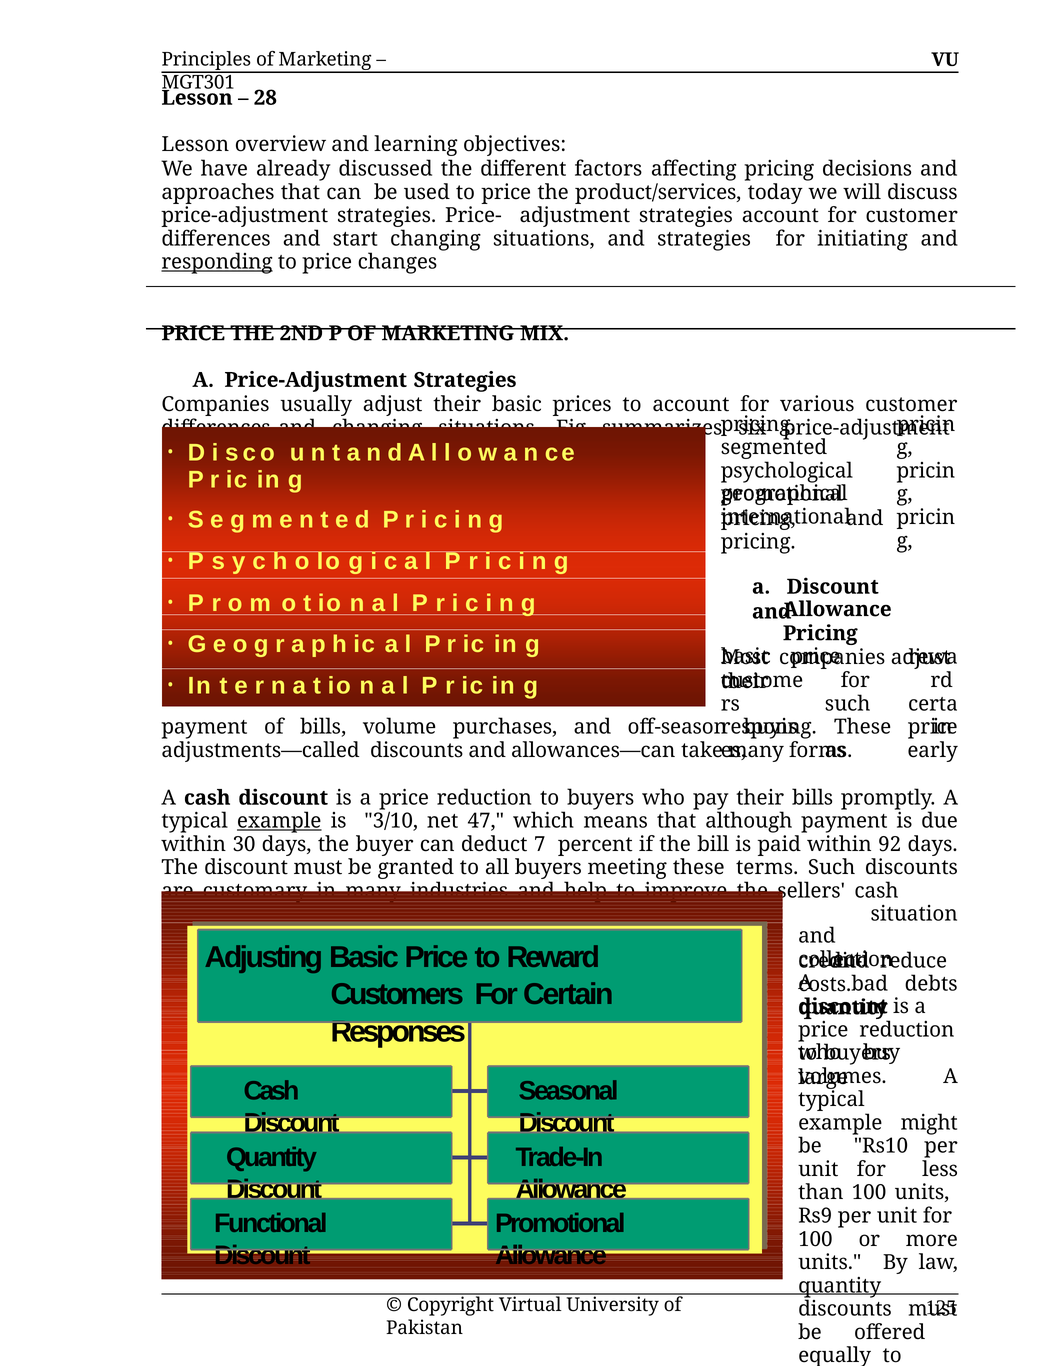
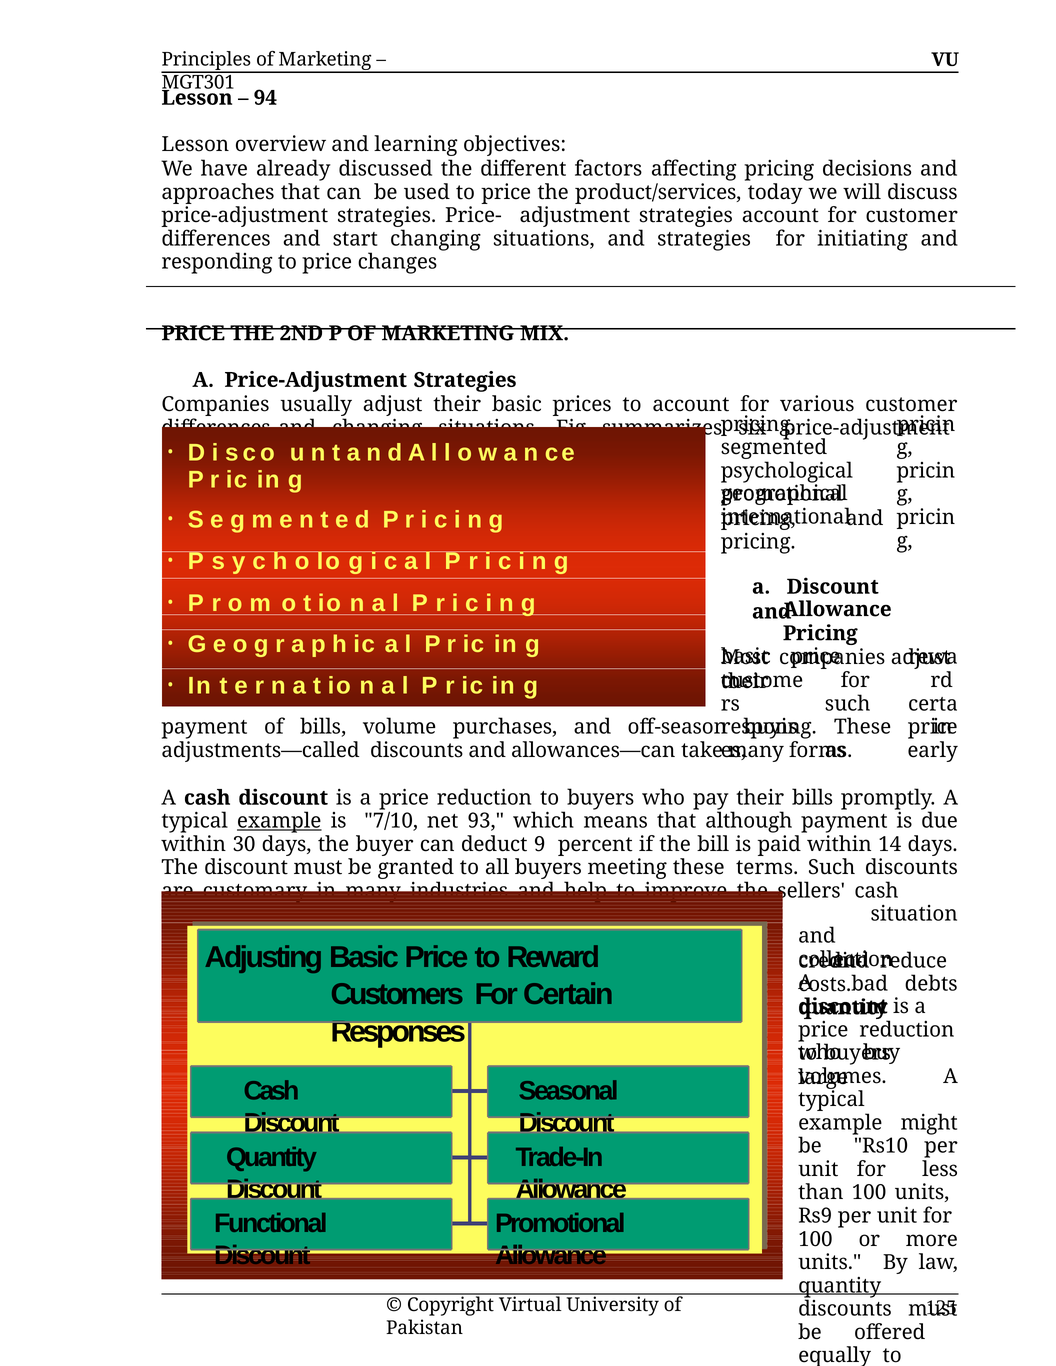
28: 28 -> 94
responding underline: present -> none
3/10: 3/10 -> 7/10
47: 47 -> 93
7: 7 -> 9
92: 92 -> 14
